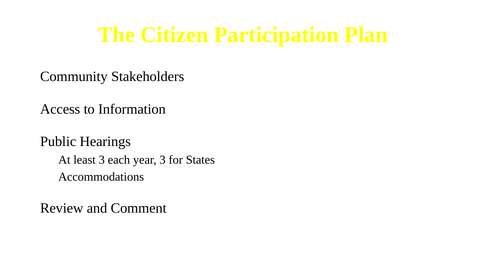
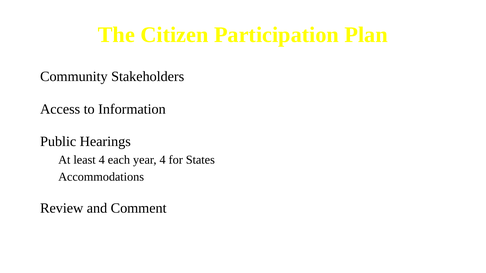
least 3: 3 -> 4
year 3: 3 -> 4
